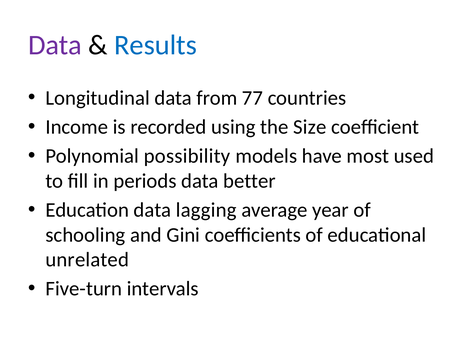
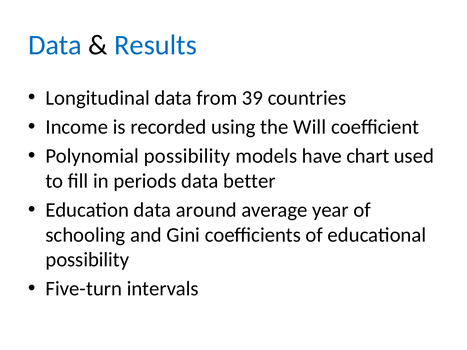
Data at (55, 45) colour: purple -> blue
77: 77 -> 39
Size: Size -> Will
most: most -> chart
lagging: lagging -> around
unrelated at (87, 260): unrelated -> possibility
